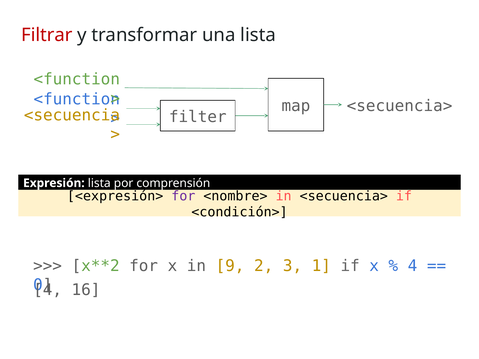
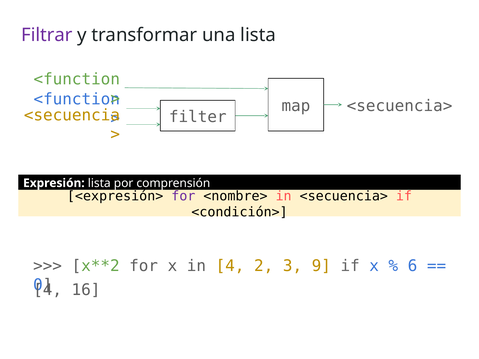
Filtrar colour: red -> purple
in 9: 9 -> 4
1: 1 -> 9
4 at (413, 266): 4 -> 6
